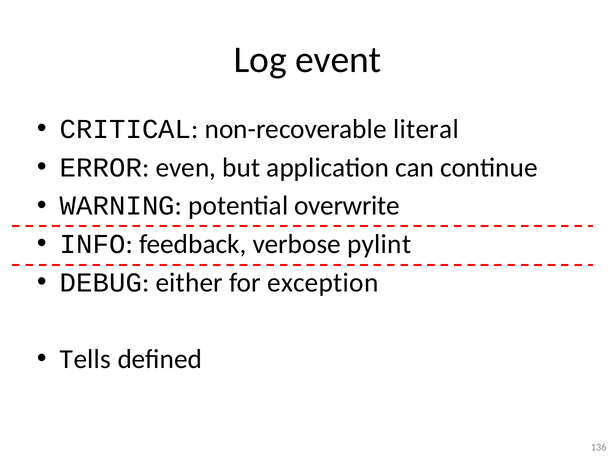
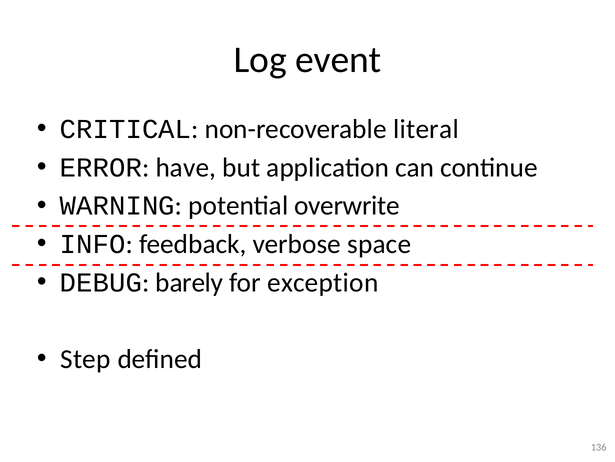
even: even -> have
pylint: pylint -> space
either: either -> barely
Tells: Tells -> Step
